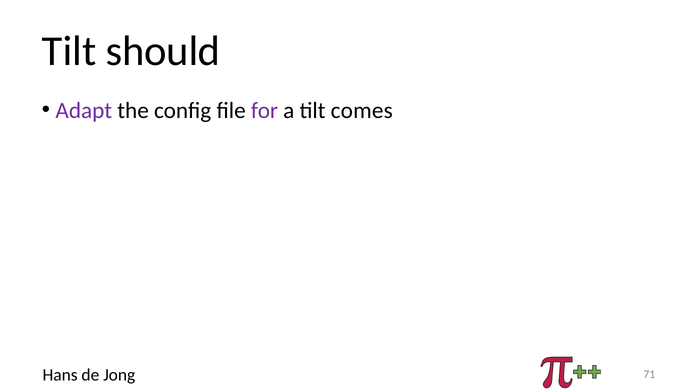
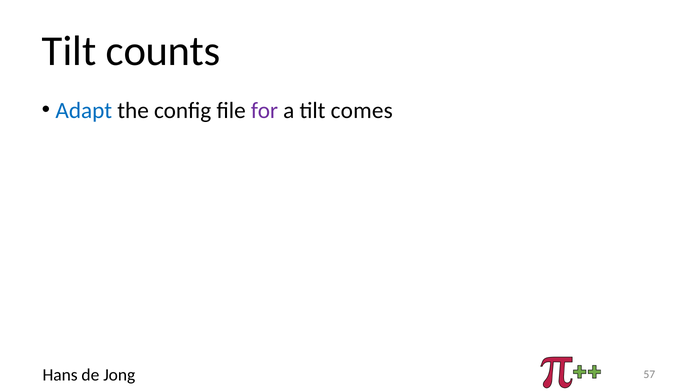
should: should -> counts
Adapt colour: purple -> blue
71: 71 -> 57
